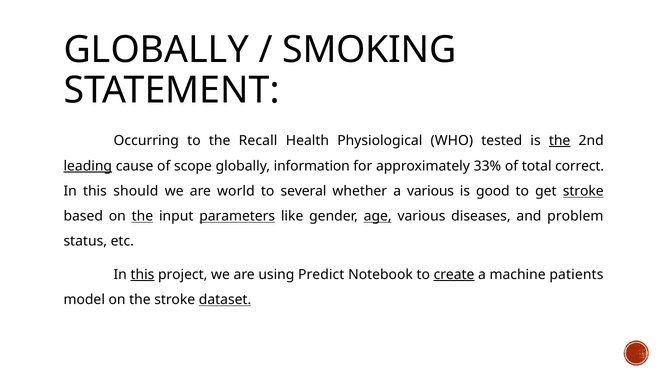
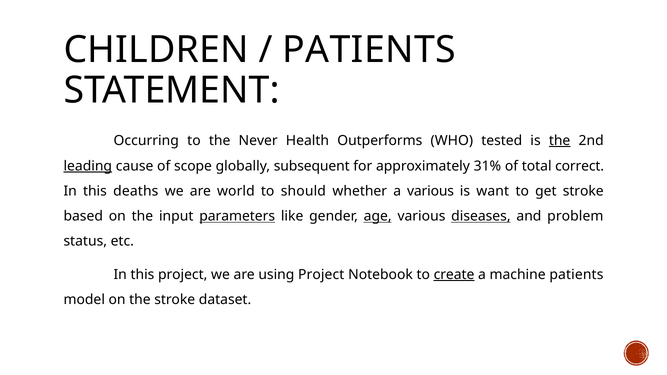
GLOBALLY at (156, 50): GLOBALLY -> CHILDREN
SMOKING at (369, 50): SMOKING -> PATIENTS
Recall: Recall -> Never
Physiological: Physiological -> Outperforms
information: information -> subsequent
33%: 33% -> 31%
should: should -> deaths
several: several -> should
good: good -> want
stroke at (583, 191) underline: present -> none
the at (142, 216) underline: present -> none
diseases underline: none -> present
this at (142, 275) underline: present -> none
using Predict: Predict -> Project
dataset underline: present -> none
